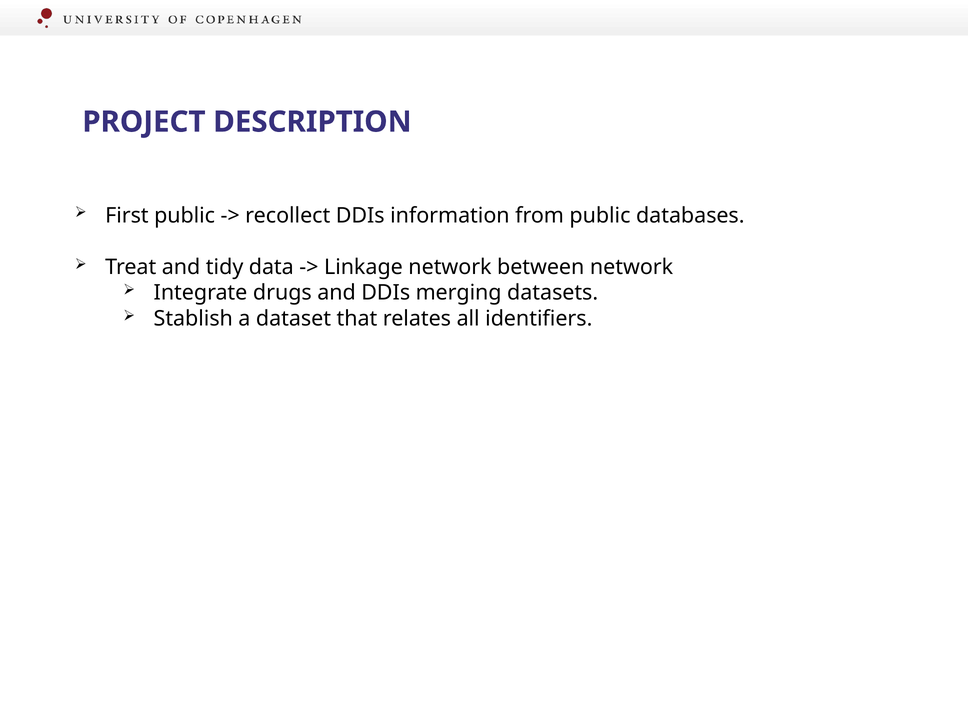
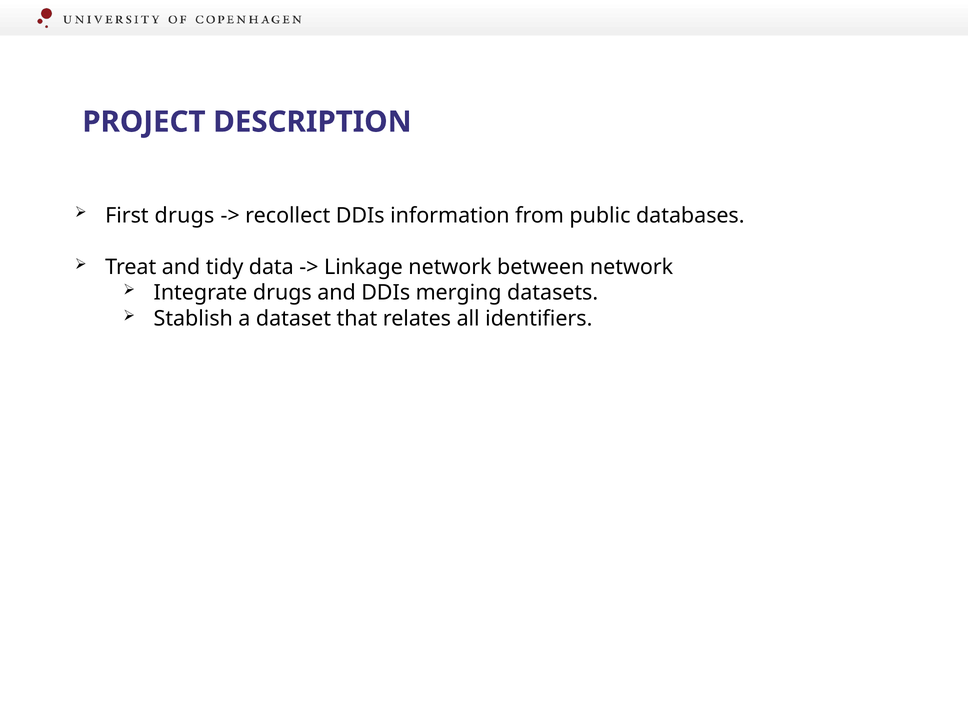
First public: public -> drugs
